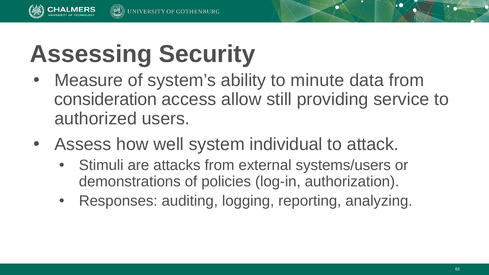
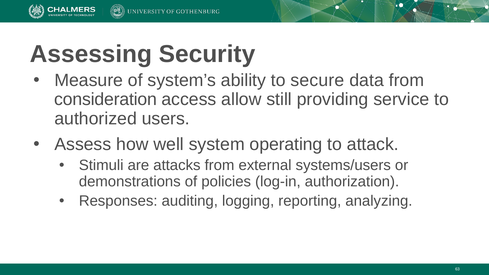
minute: minute -> secure
individual: individual -> operating
